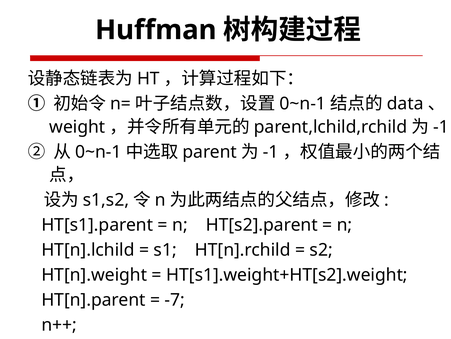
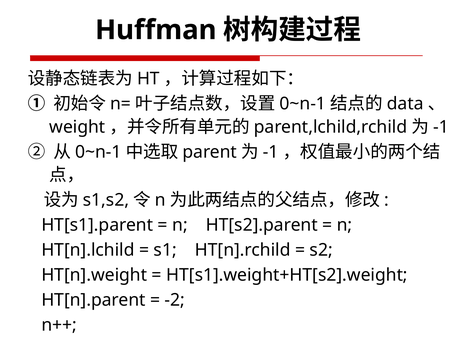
-7: -7 -> -2
